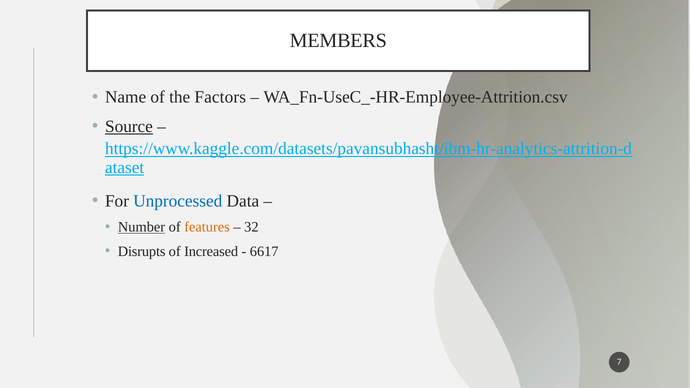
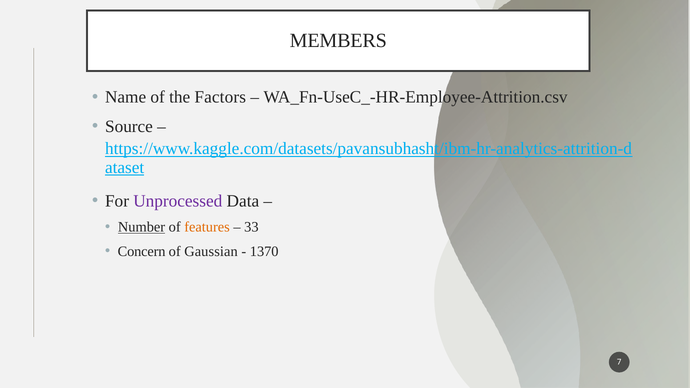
Source underline: present -> none
Unprocessed colour: blue -> purple
32: 32 -> 33
Disrupts: Disrupts -> Concern
Increased: Increased -> Gaussian
6617: 6617 -> 1370
